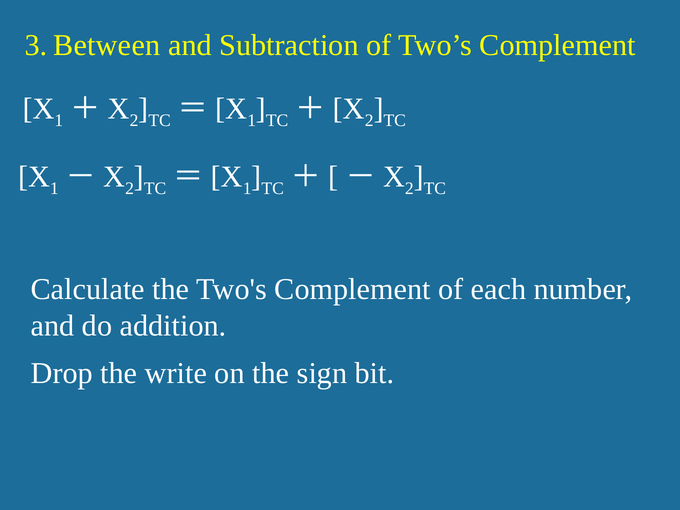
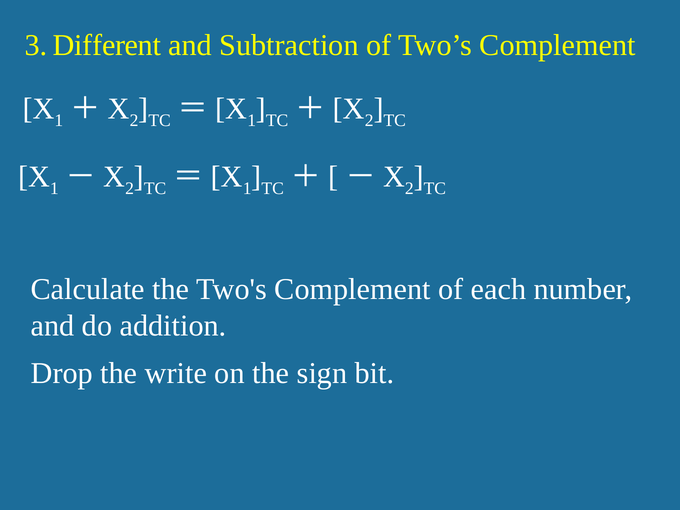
Between: Between -> Different
